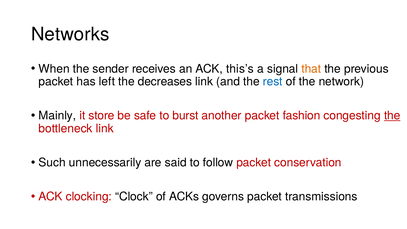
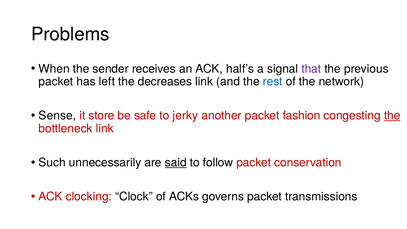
Networks: Networks -> Problems
this’s: this’s -> half’s
that colour: orange -> purple
Mainly: Mainly -> Sense
burst: burst -> jerky
said underline: none -> present
